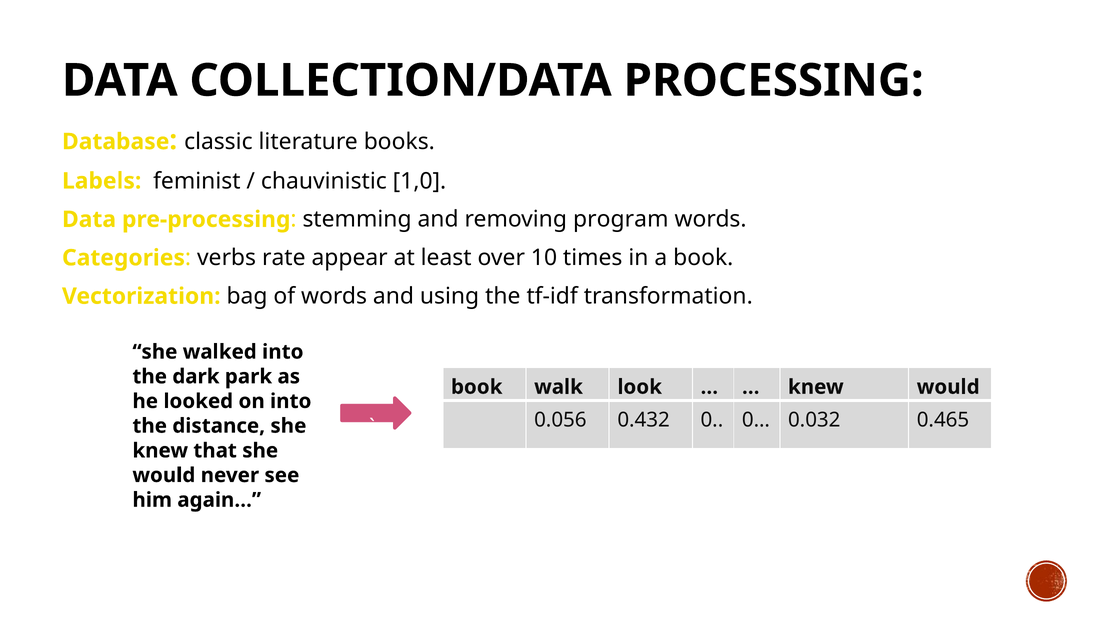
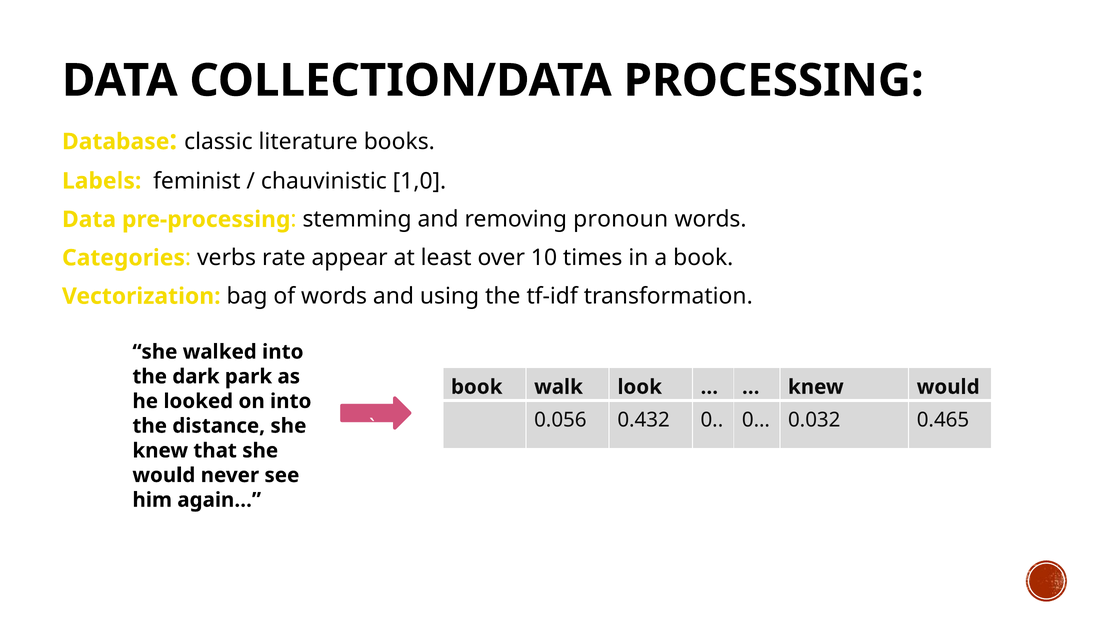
program: program -> pronoun
